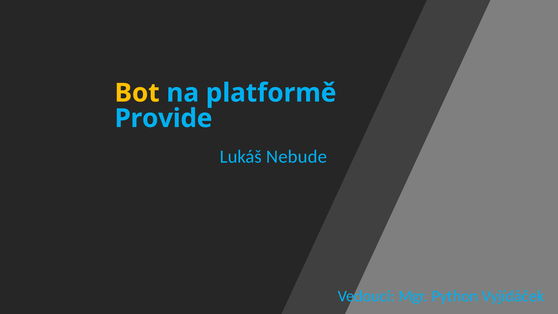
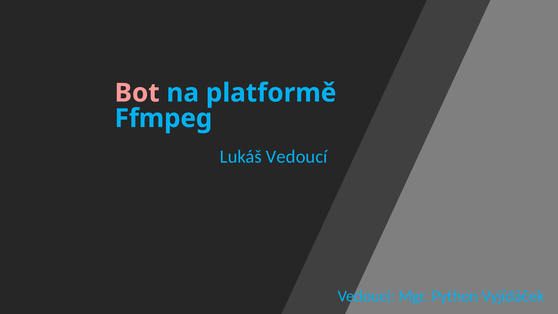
Bot colour: yellow -> pink
Provide: Provide -> Ffmpeg
Lukáš Nebude: Nebude -> Vedoucí
